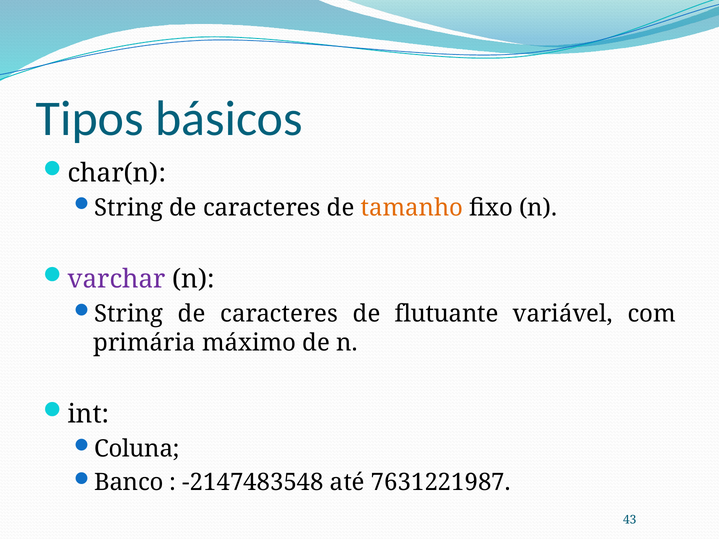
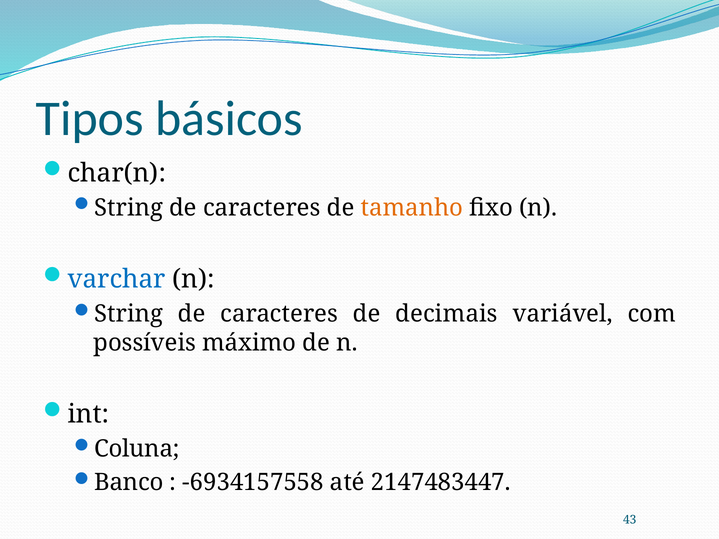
varchar colour: purple -> blue
flutuante: flutuante -> decimais
primária: primária -> possíveis
-2147483548: -2147483548 -> -6934157558
7631221987: 7631221987 -> 2147483447
